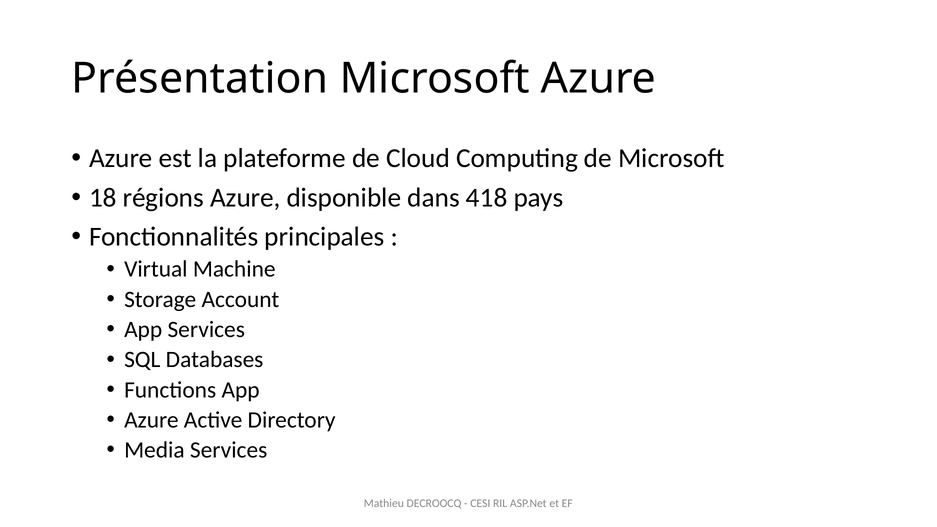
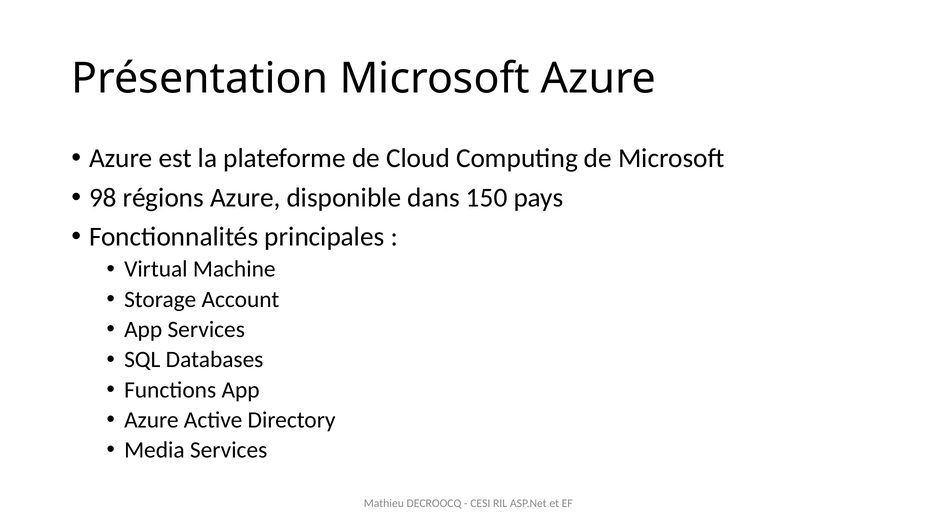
18: 18 -> 98
418: 418 -> 150
